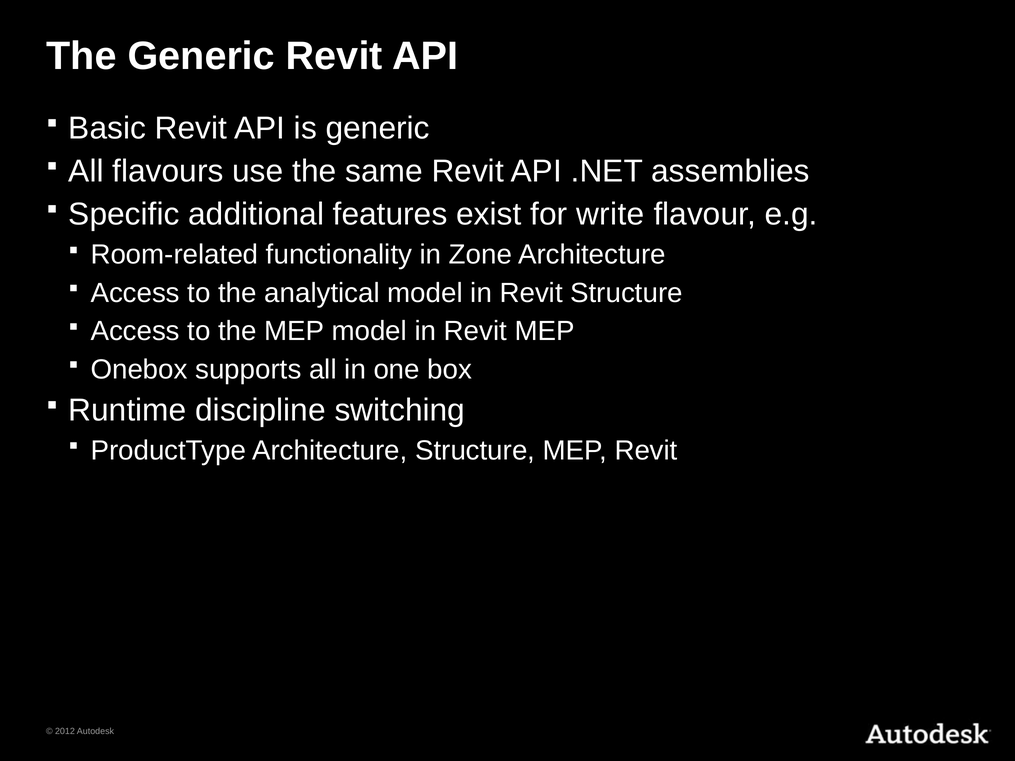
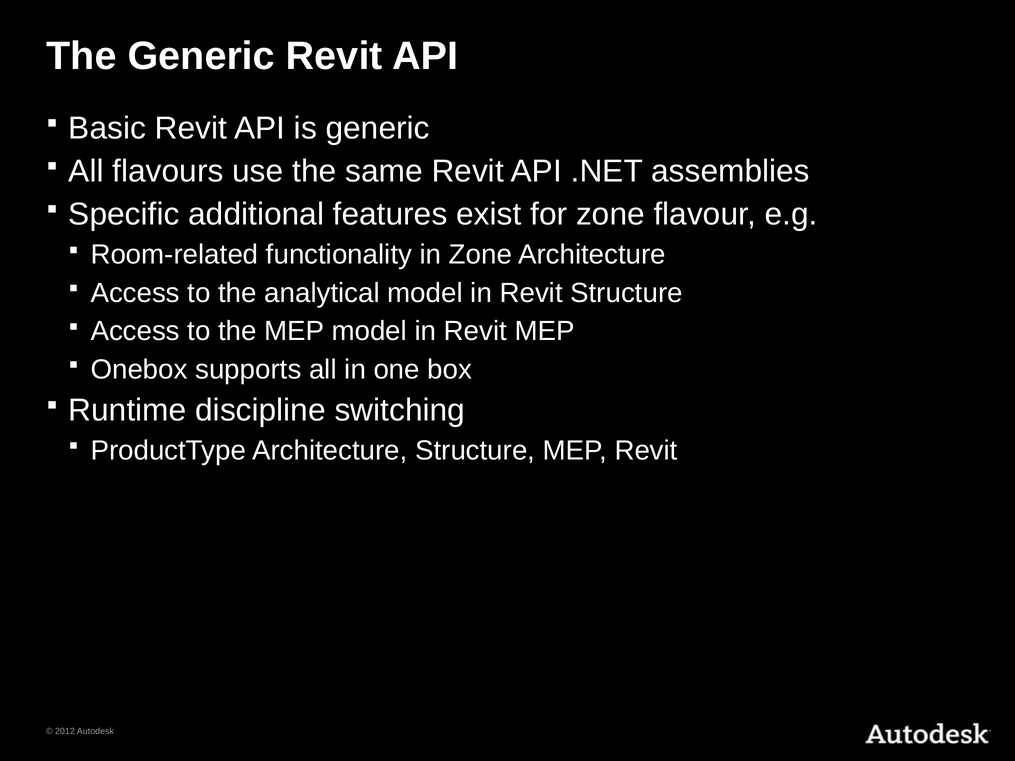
for write: write -> zone
